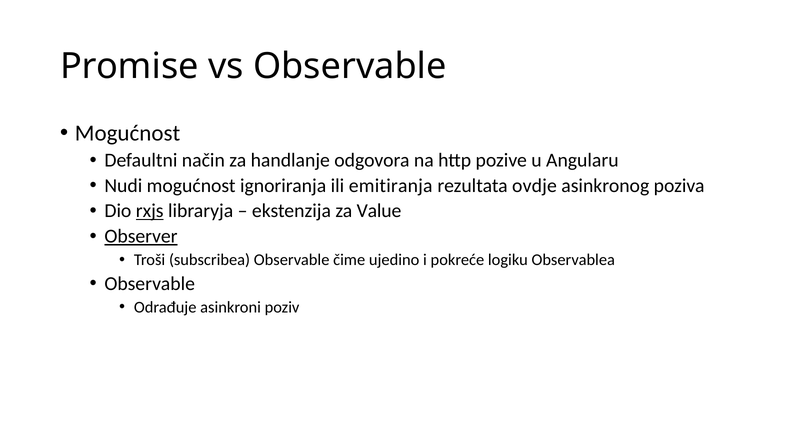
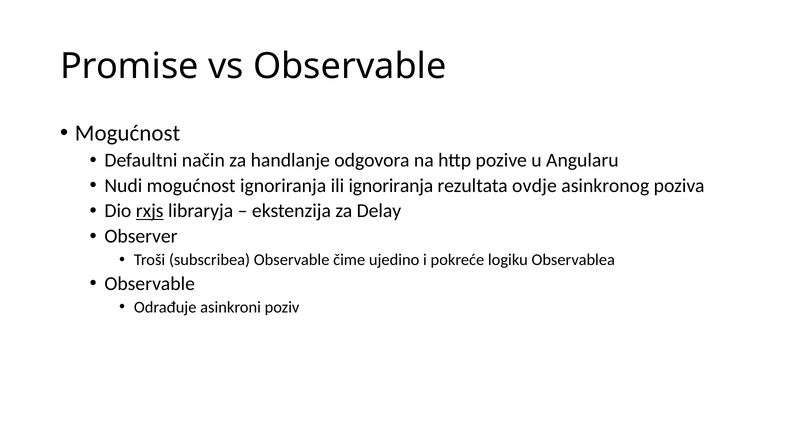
ili emitiranja: emitiranja -> ignoriranja
Value: Value -> Delay
Observer underline: present -> none
